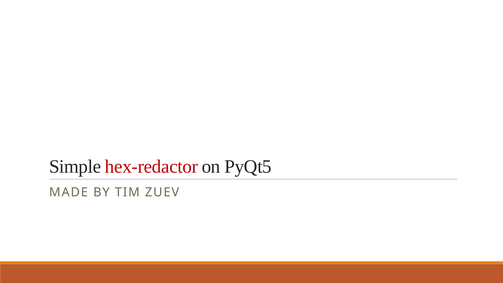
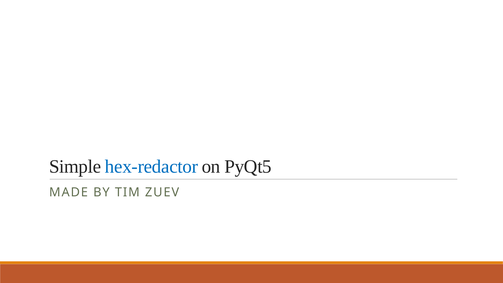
hex-redactor colour: red -> blue
